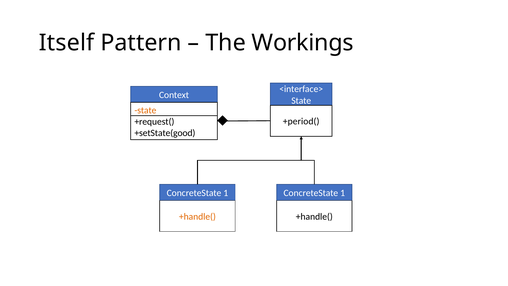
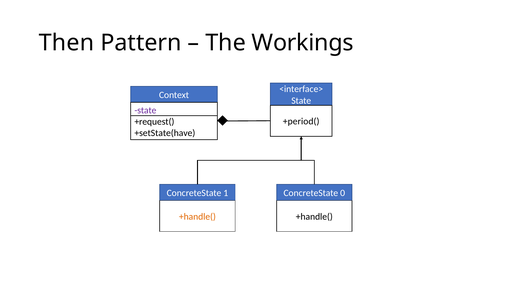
Itself: Itself -> Then
state at (145, 110) colour: orange -> purple
+setState(good: +setState(good -> +setState(have
1 at (343, 193): 1 -> 0
